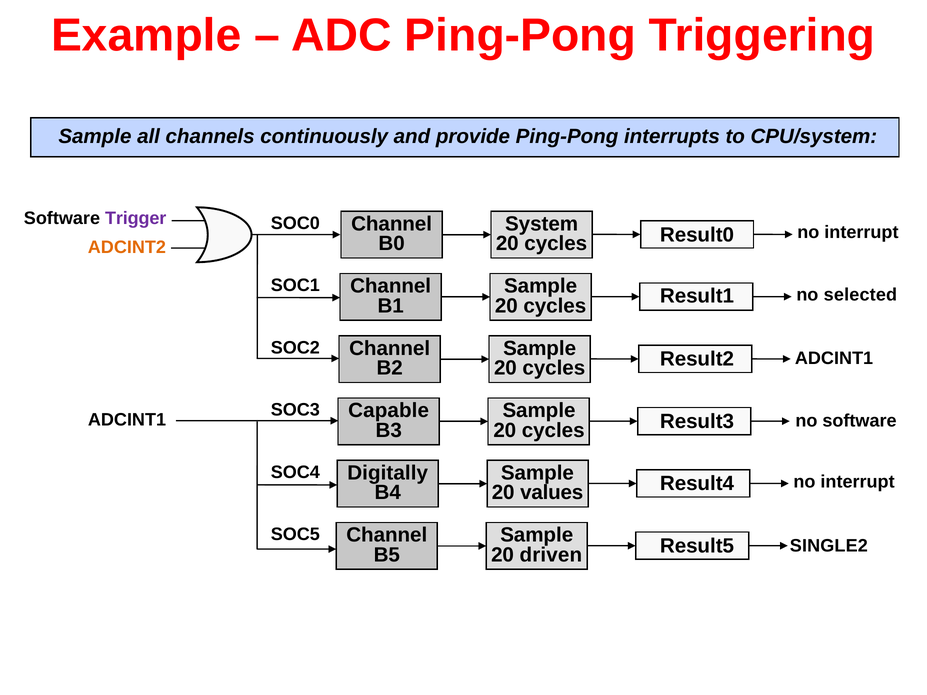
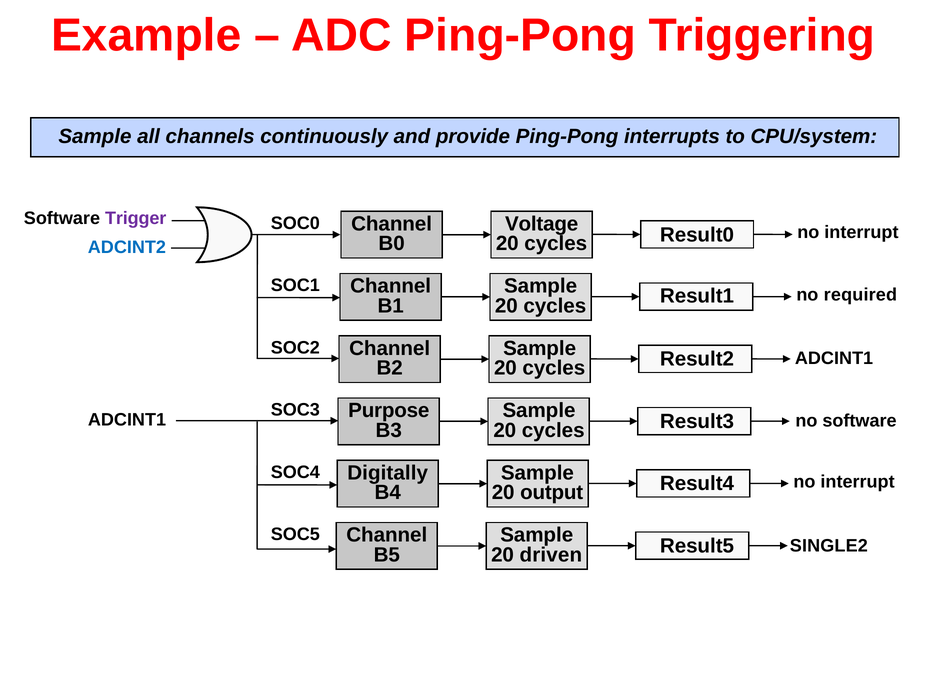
System: System -> Voltage
ADCINT2 colour: orange -> blue
selected: selected -> required
Capable: Capable -> Purpose
values: values -> output
